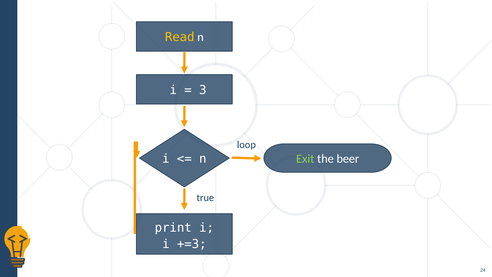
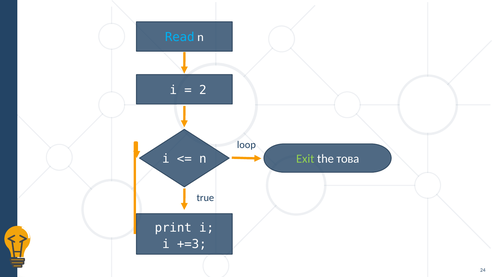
Read colour: yellow -> light blue
3: 3 -> 2
beer: beer -> това
